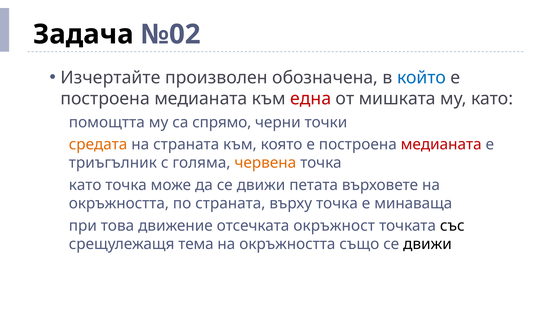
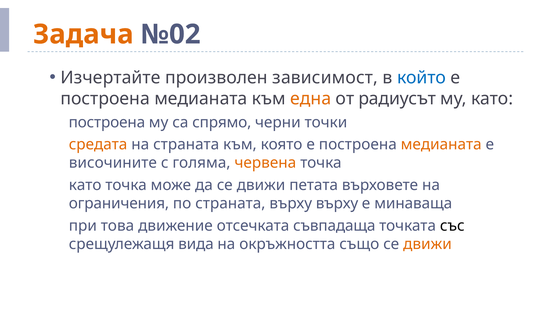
Задача colour: black -> orange
обозначена: обозначена -> зависимост
една colour: red -> orange
мишката: мишката -> радиусът
помощтта at (107, 122): помощтта -> построена
медианата at (441, 144) colour: red -> orange
триъгълник: триъгълник -> височините
окръжността at (119, 204): окръжността -> ограничения
върху точка: точка -> върху
окръжност: окръжност -> съвпадаща
тема: тема -> вида
движи at (427, 244) colour: black -> orange
